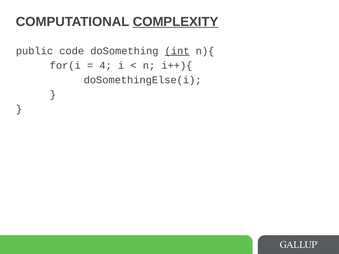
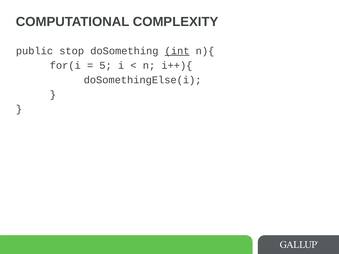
COMPLEXITY underline: present -> none
code: code -> stop
4: 4 -> 5
